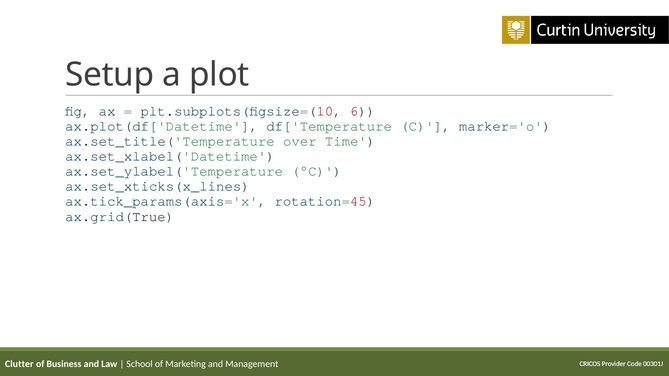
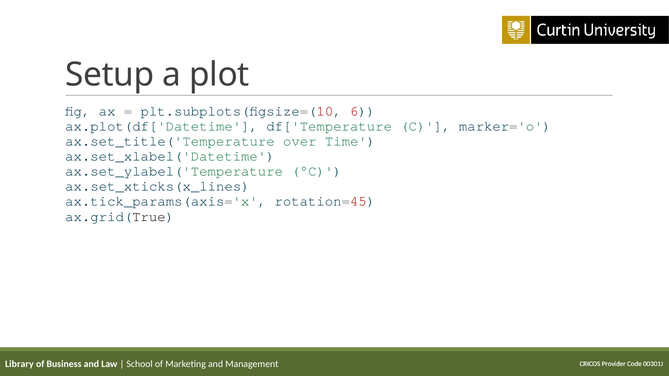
Clutter: Clutter -> Library
